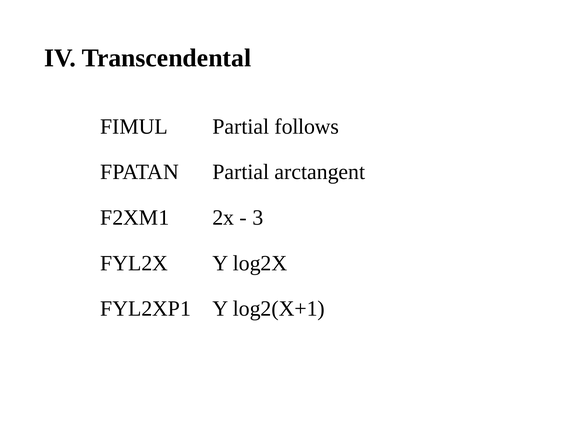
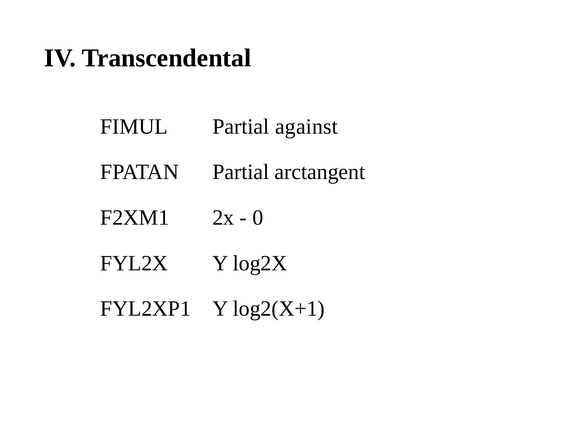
follows: follows -> against
3: 3 -> 0
